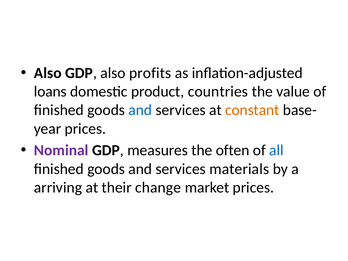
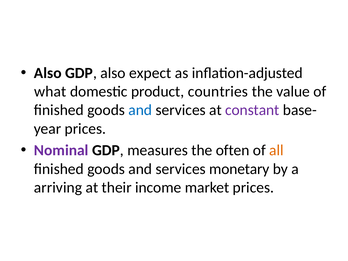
profits: profits -> expect
loans: loans -> what
constant colour: orange -> purple
all colour: blue -> orange
materials: materials -> monetary
change: change -> income
